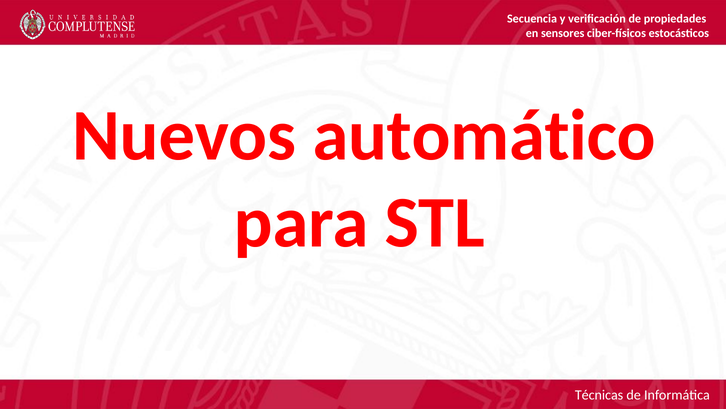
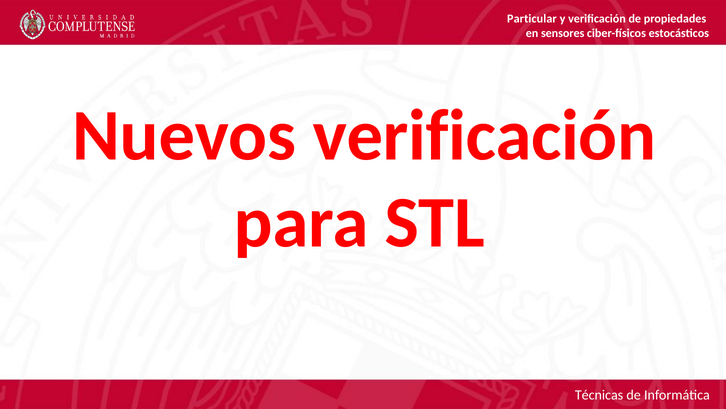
Secuencia: Secuencia -> Particular
Nuevos automático: automático -> verificación
